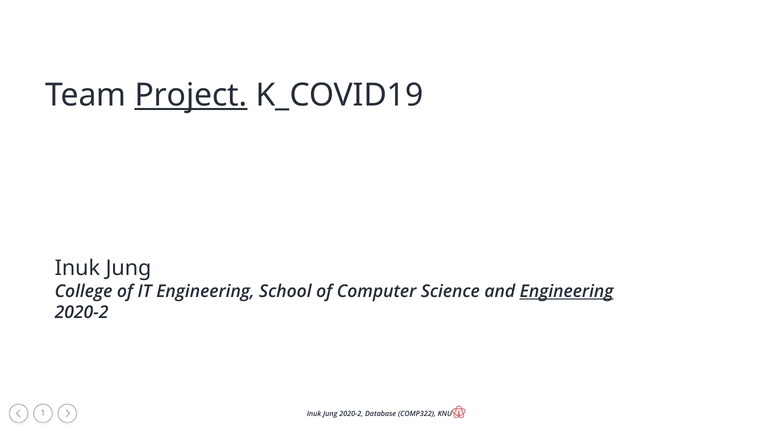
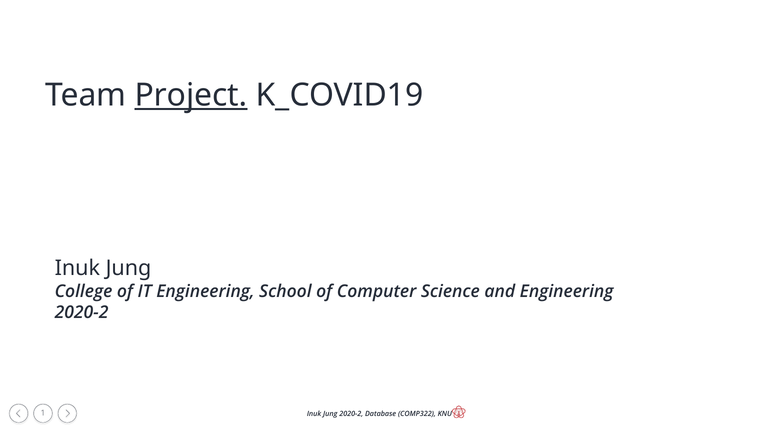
Engineering at (567, 291) underline: present -> none
